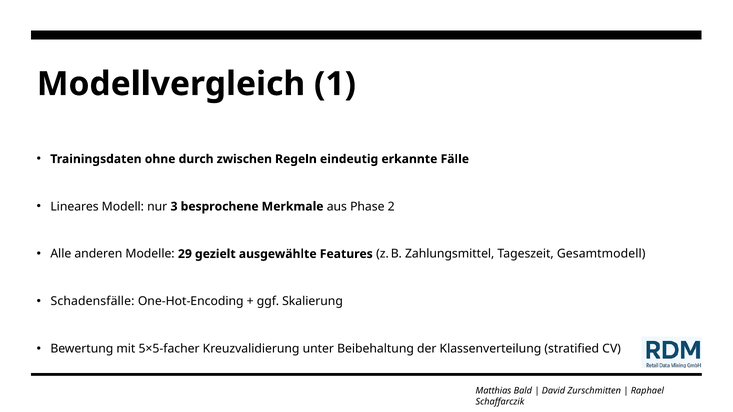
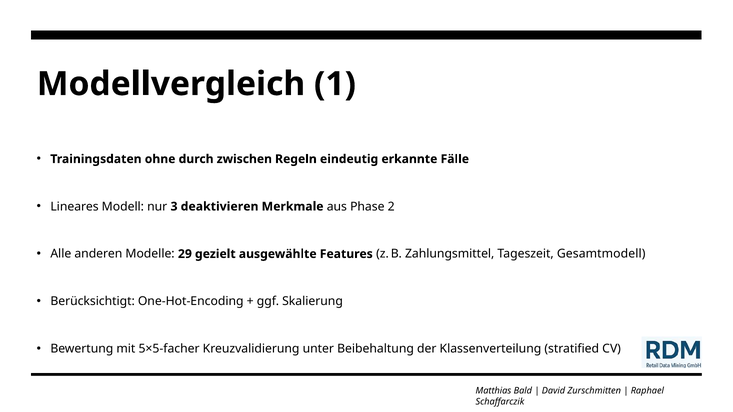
besprochene: besprochene -> deaktivieren
Schadensfälle: Schadensfälle -> Berücksichtigt
